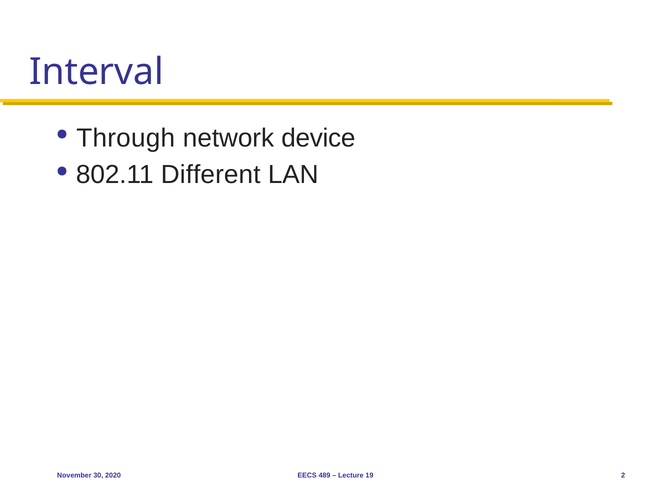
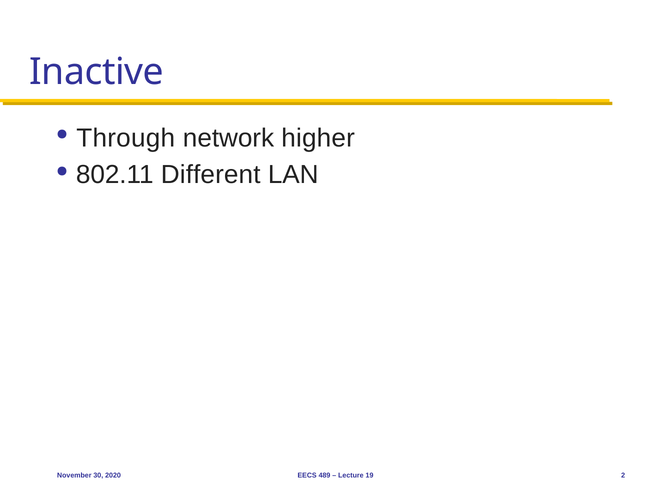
Interval: Interval -> Inactive
device: device -> higher
